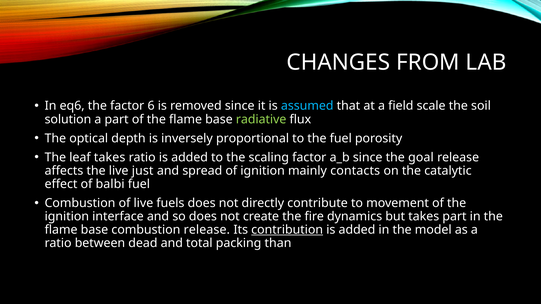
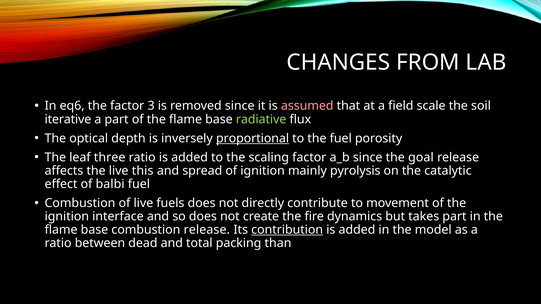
6: 6 -> 3
assumed colour: light blue -> pink
solution: solution -> iterative
proportional underline: none -> present
leaf takes: takes -> three
just: just -> this
contacts: contacts -> pyrolysis
